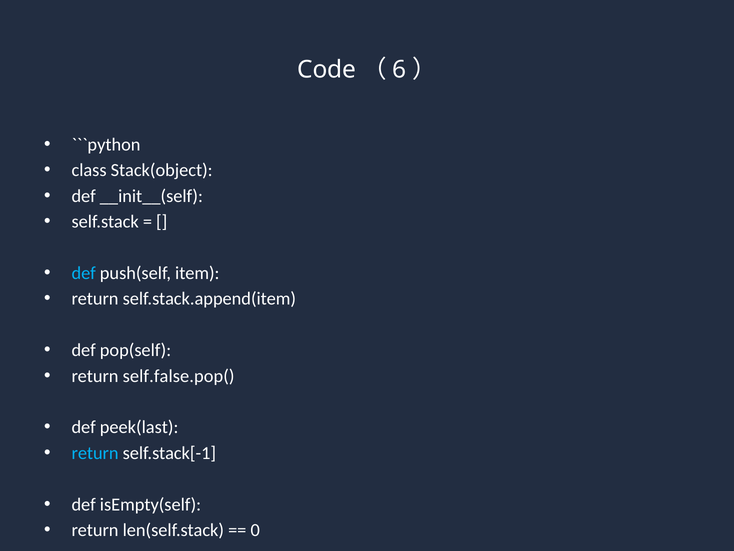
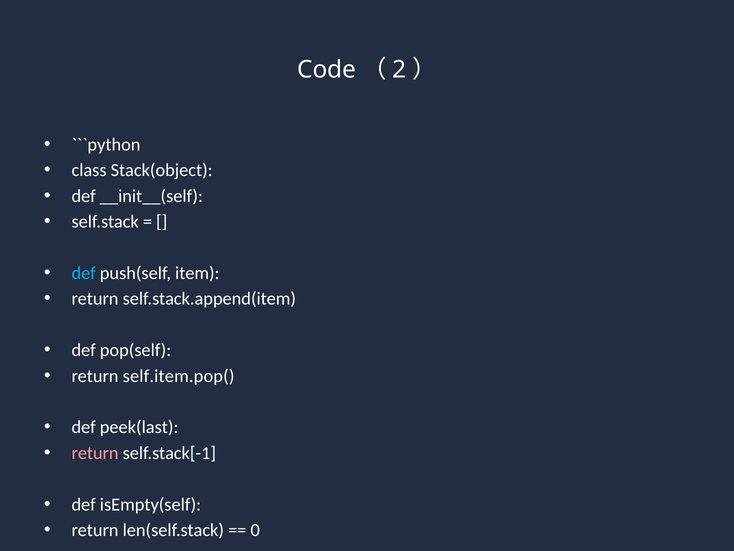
6 at (399, 70): 6 -> 2
self.false.pop(: self.false.pop( -> self.item.pop(
return at (95, 453) colour: light blue -> pink
